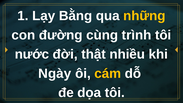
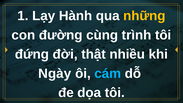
Bằng: Bằng -> Hành
nước: nước -> đứng
cám colour: yellow -> light blue
